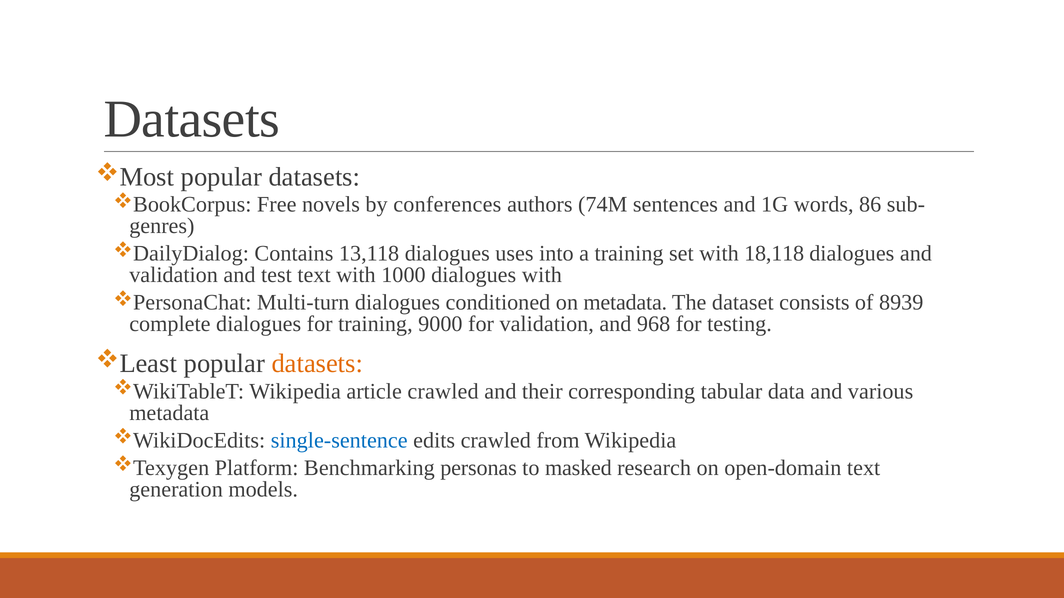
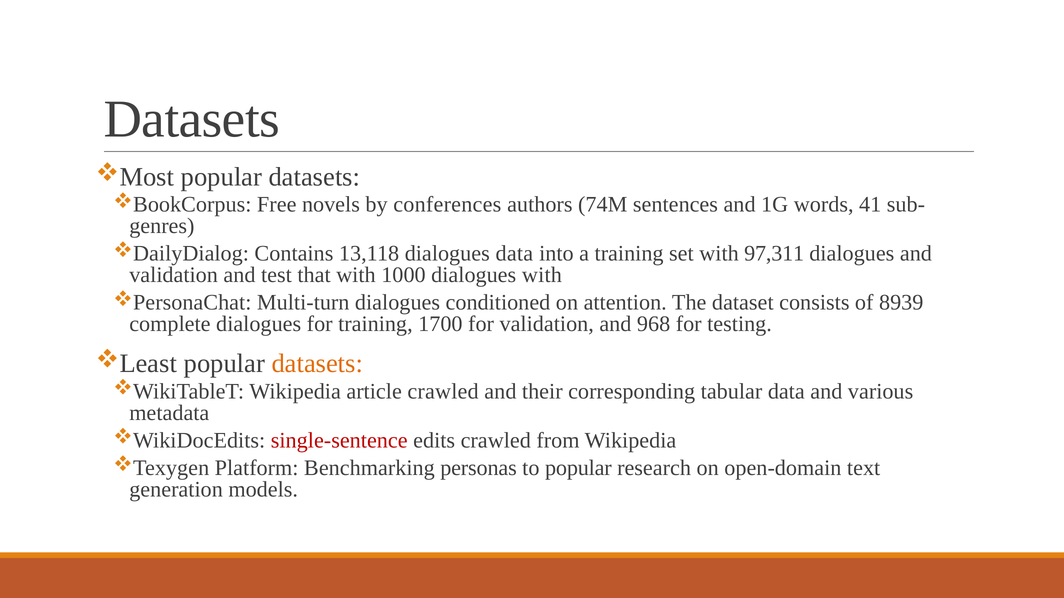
86: 86 -> 41
dialogues uses: uses -> data
18,118: 18,118 -> 97,311
test text: text -> that
on metadata: metadata -> attention
9000: 9000 -> 1700
single-sentence colour: blue -> red
to masked: masked -> popular
